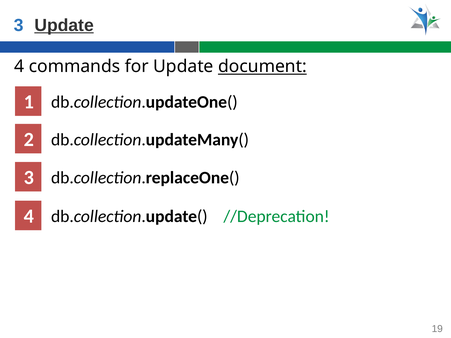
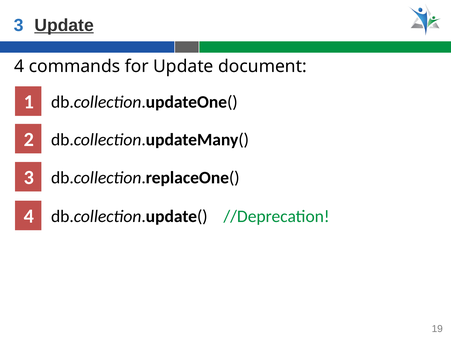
document underline: present -> none
